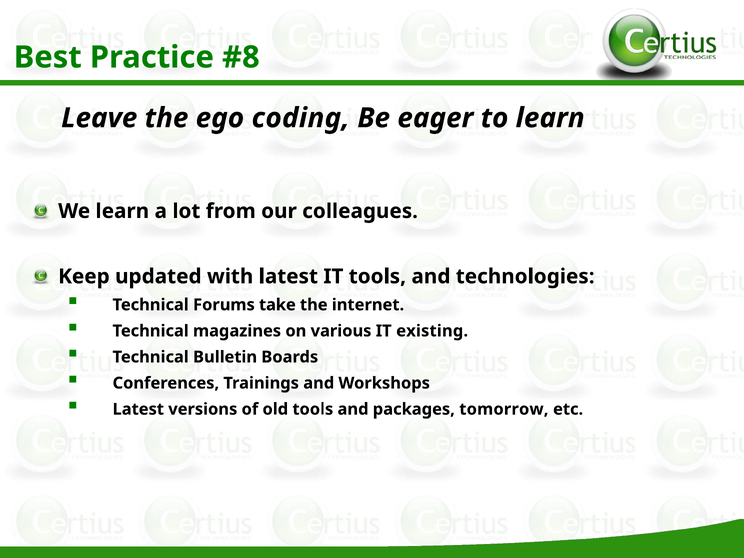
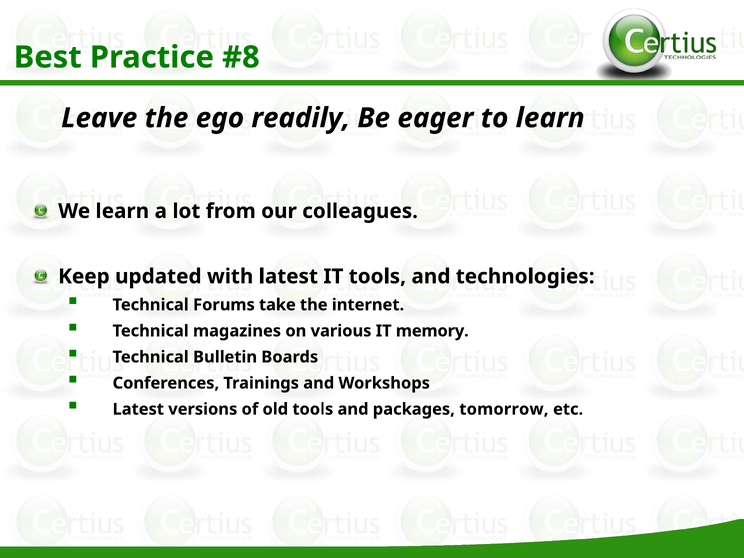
coding: coding -> readily
existing: existing -> memory
